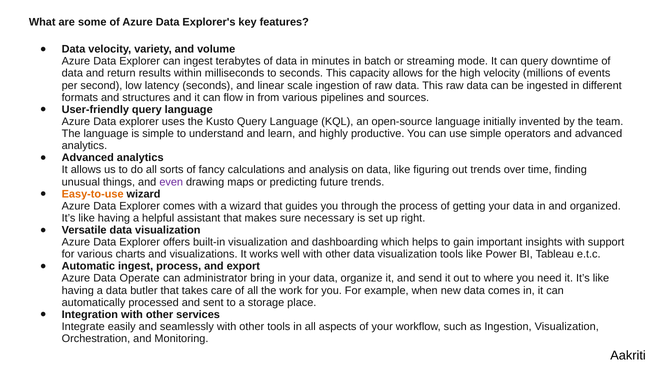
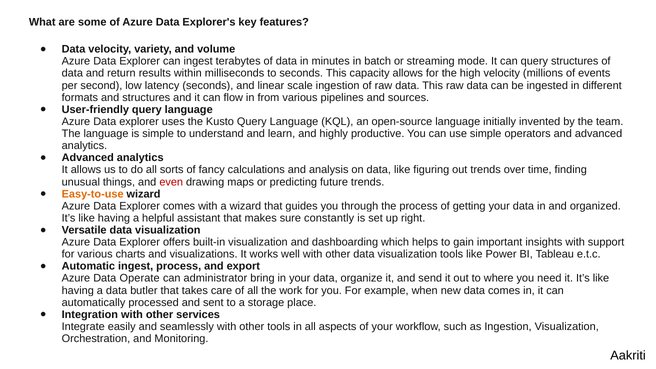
query downtime: downtime -> structures
even colour: purple -> red
necessary: necessary -> constantly
